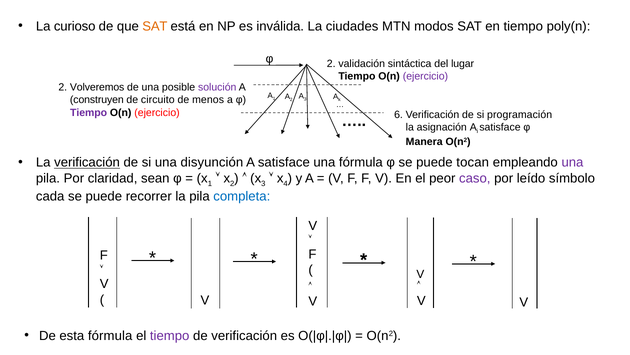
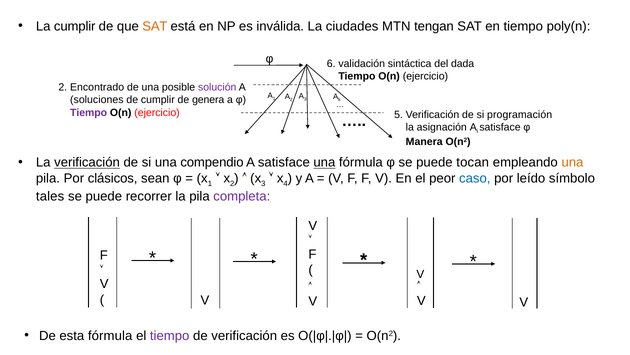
La curioso: curioso -> cumplir
modos: modos -> tengan
φ 2: 2 -> 6
lugar: lugar -> dada
ejercicio at (425, 76) colour: purple -> black
Volveremos: Volveremos -> Encontrado
construyen: construyen -> soluciones
de circuito: circuito -> cumplir
menos: menos -> genera
6: 6 -> 5
disyunción: disyunción -> compendio
una at (324, 162) underline: none -> present
una at (572, 162) colour: purple -> orange
claridad: claridad -> clásicos
caso colour: purple -> blue
cada: cada -> tales
completa colour: blue -> purple
